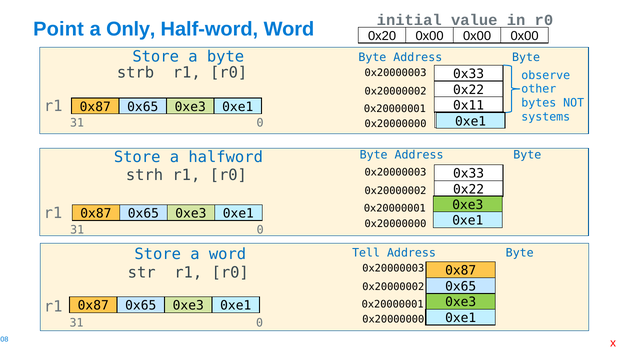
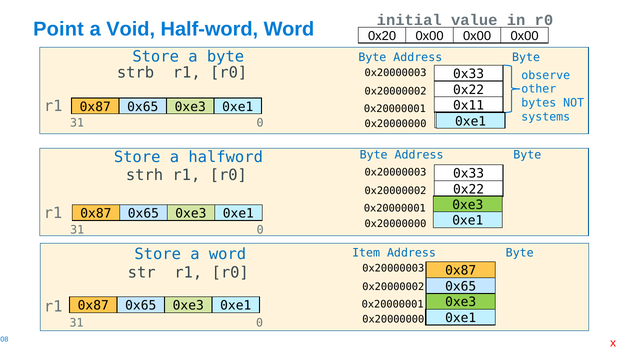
Only: Only -> Void
Tell: Tell -> Item
